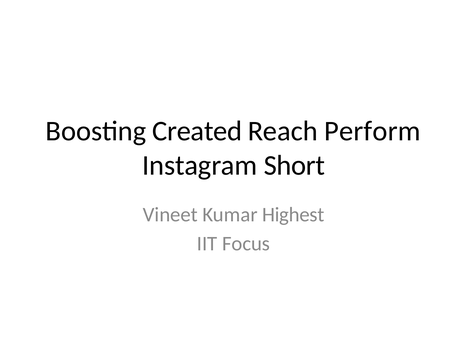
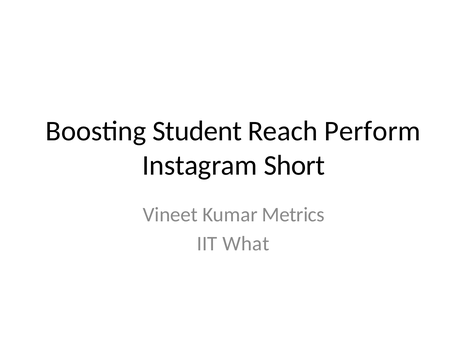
Created: Created -> Student
Highest: Highest -> Metrics
Focus: Focus -> What
